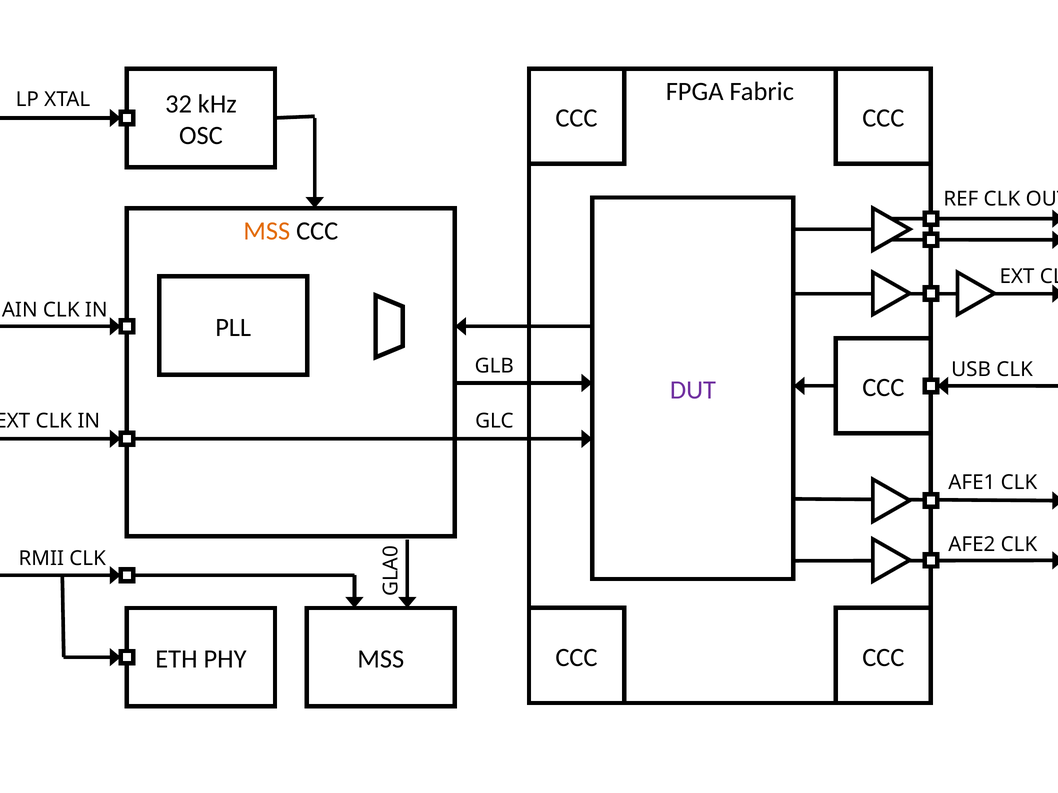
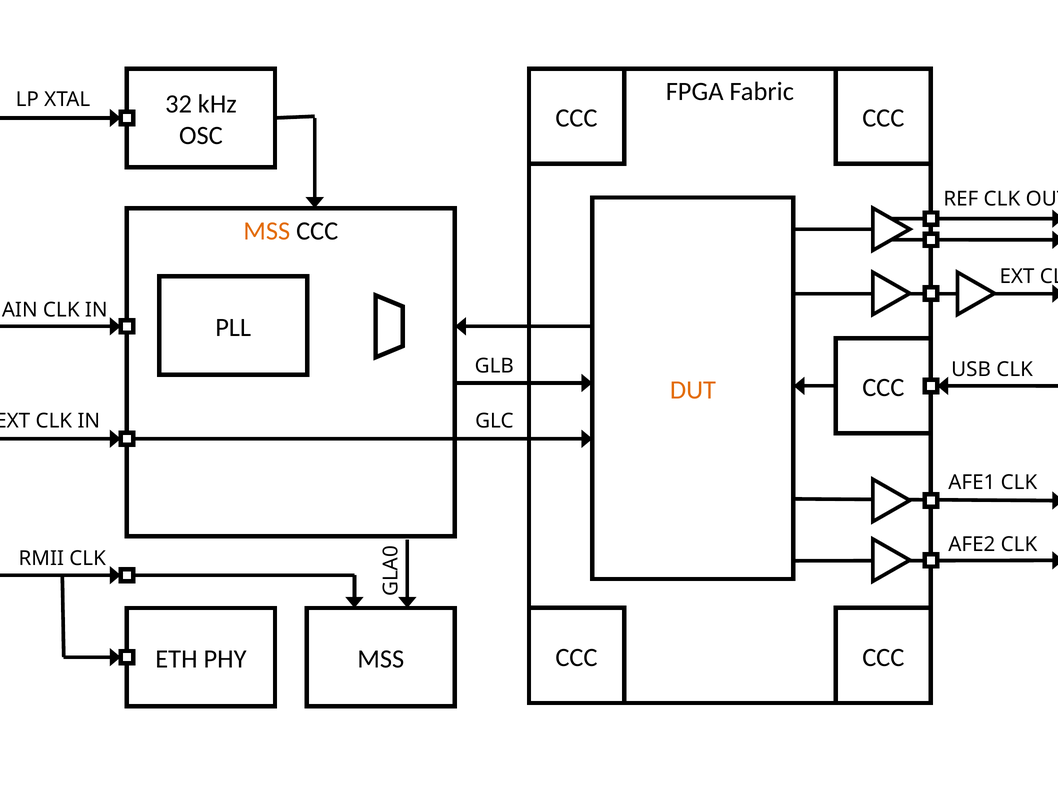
DUT colour: purple -> orange
